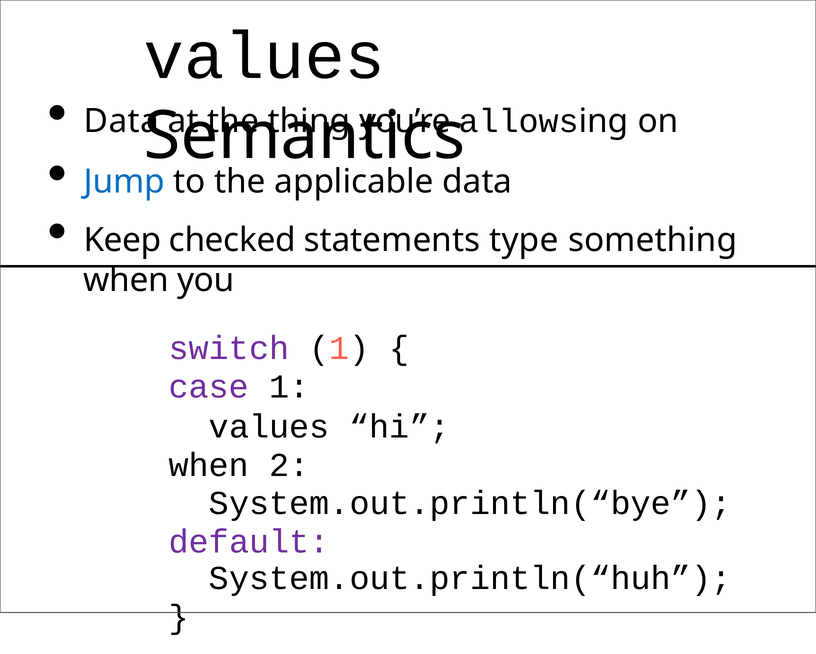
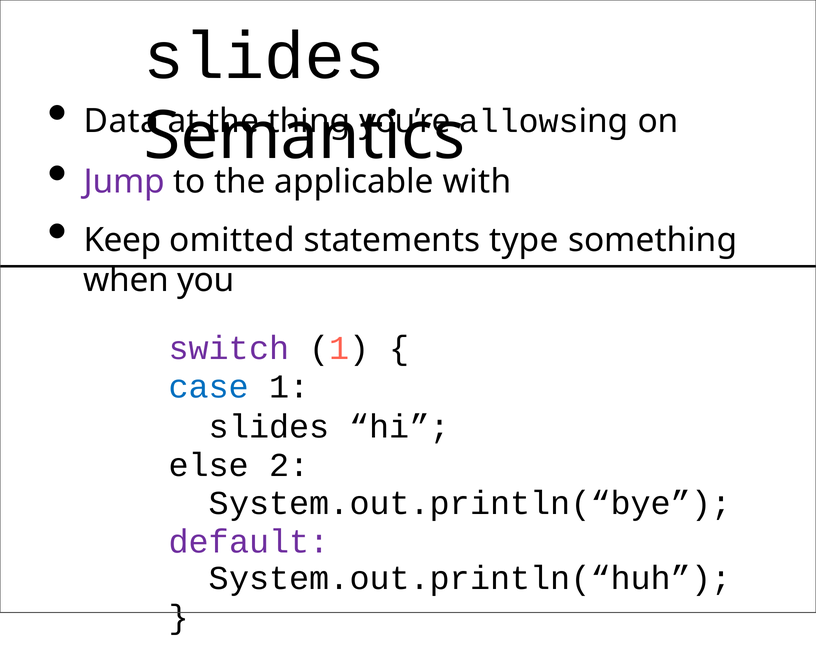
values at (264, 56): values -> slides
Jump colour: blue -> purple
data at (477, 182): data -> with
checked: checked -> omitted
case colour: purple -> blue
values at (269, 426): values -> slides
when at (209, 465): when -> else
